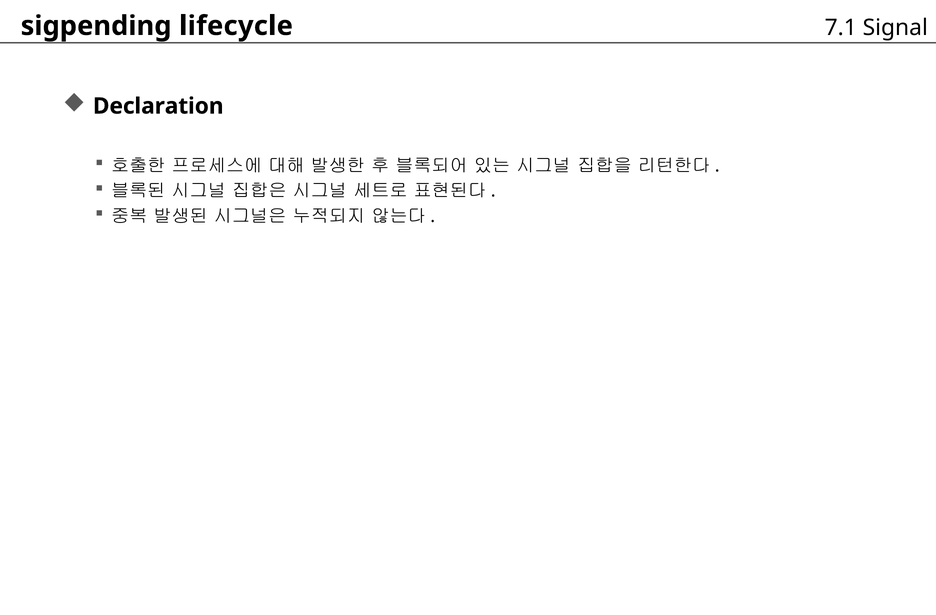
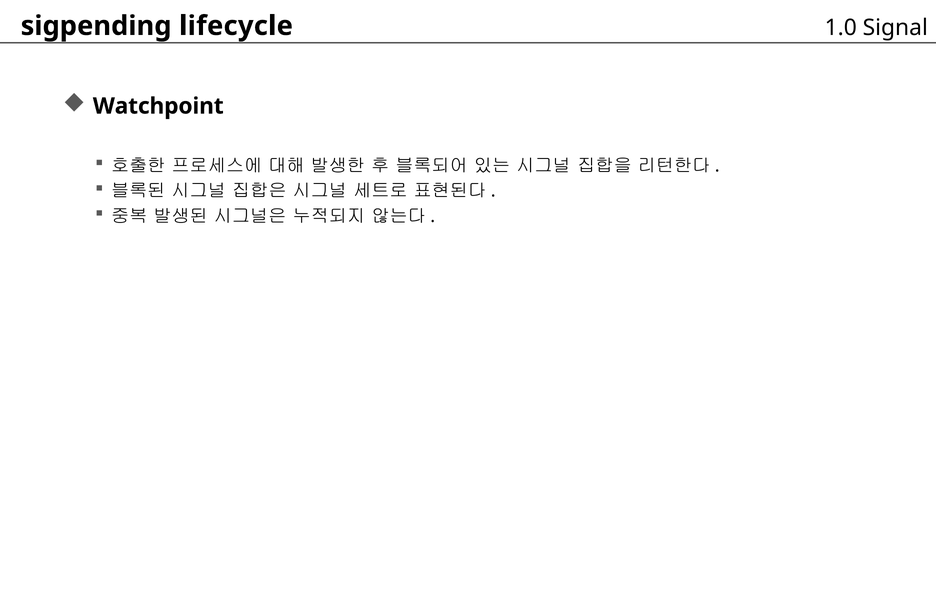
7.1: 7.1 -> 1.0
Declaration: Declaration -> Watchpoint
